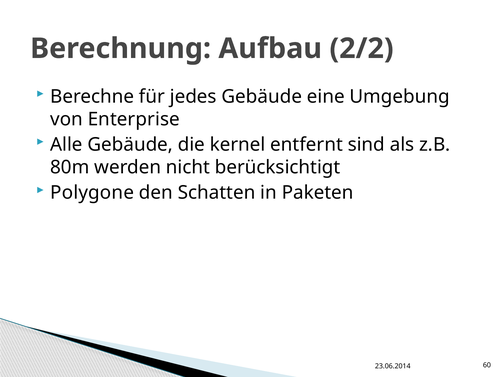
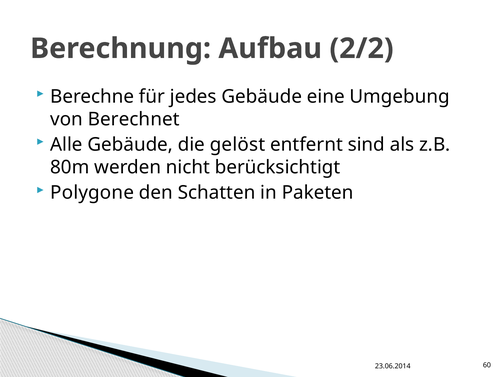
Enterprise: Enterprise -> Berechnet
kernel: kernel -> gelöst
